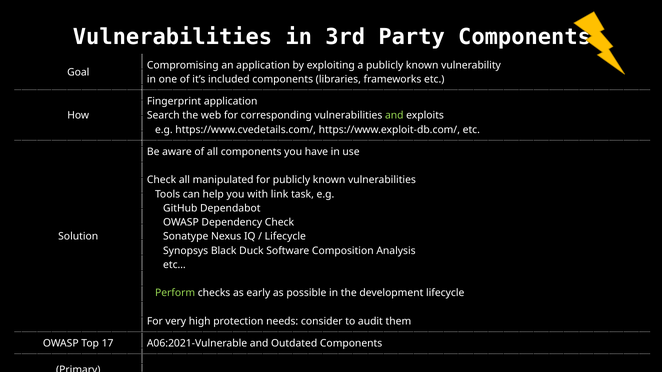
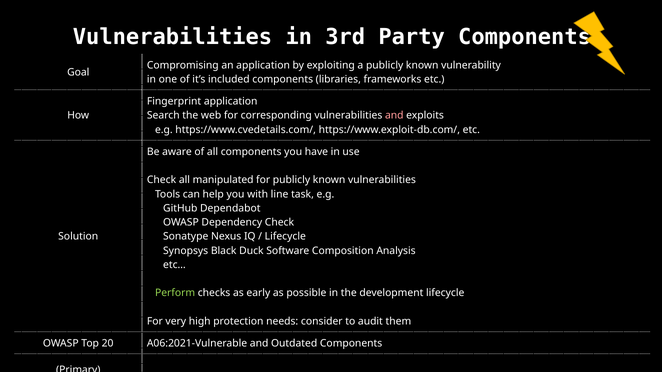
and at (394, 116) colour: light green -> pink
link: link -> line
17: 17 -> 20
